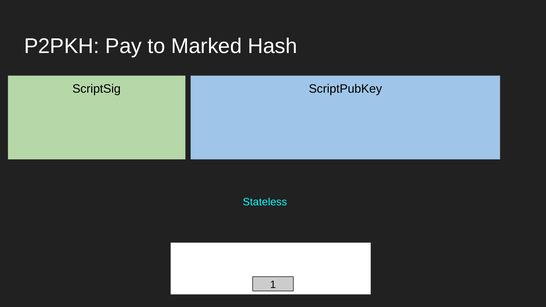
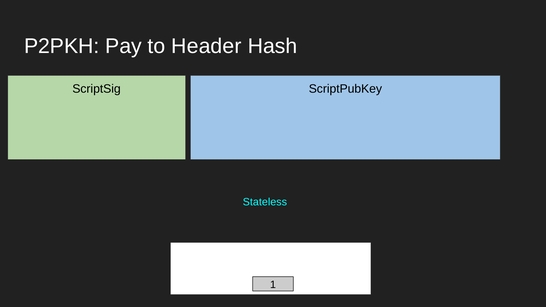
Marked: Marked -> Header
